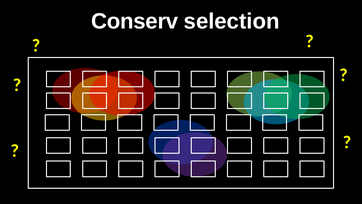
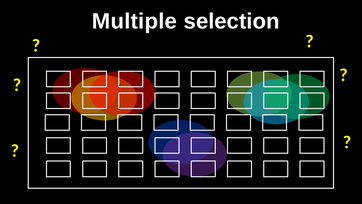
Conserv: Conserv -> Multiple
